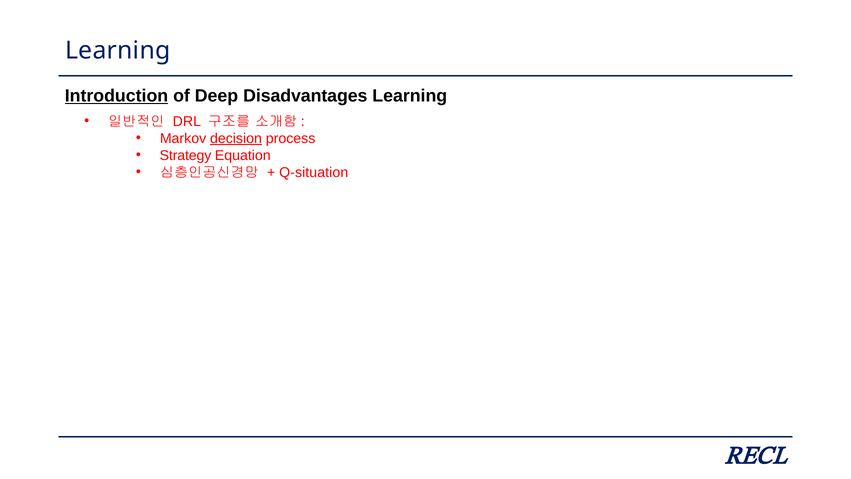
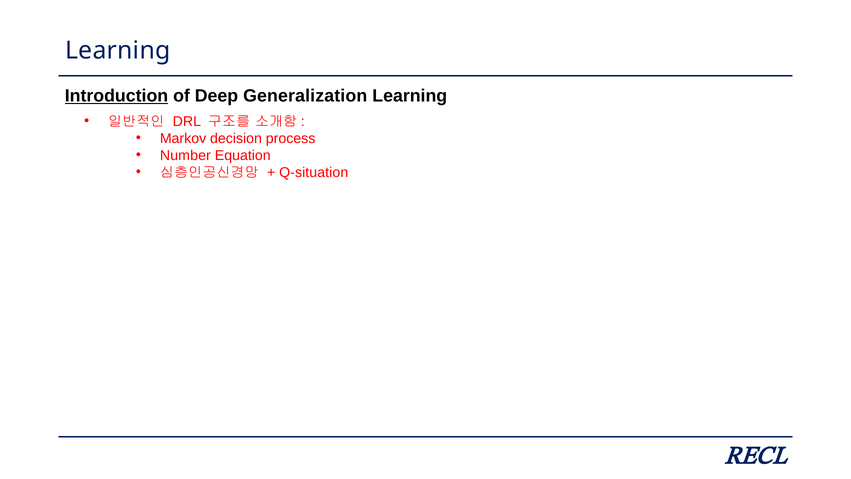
Disadvantages: Disadvantages -> Generalization
decision underline: present -> none
Strategy: Strategy -> Number
